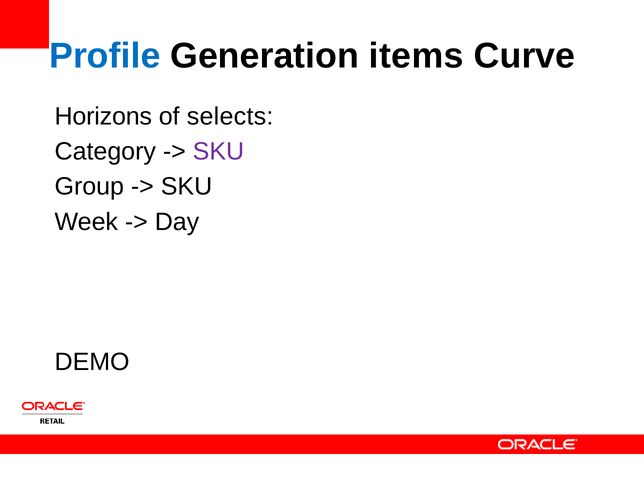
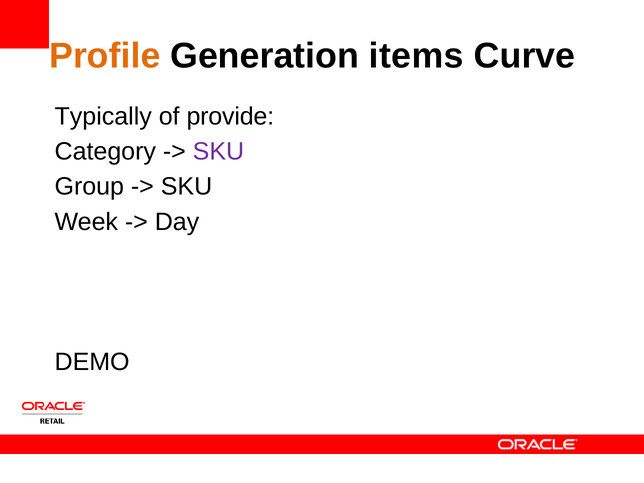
Profile colour: blue -> orange
Horizons: Horizons -> Typically
selects: selects -> provide
